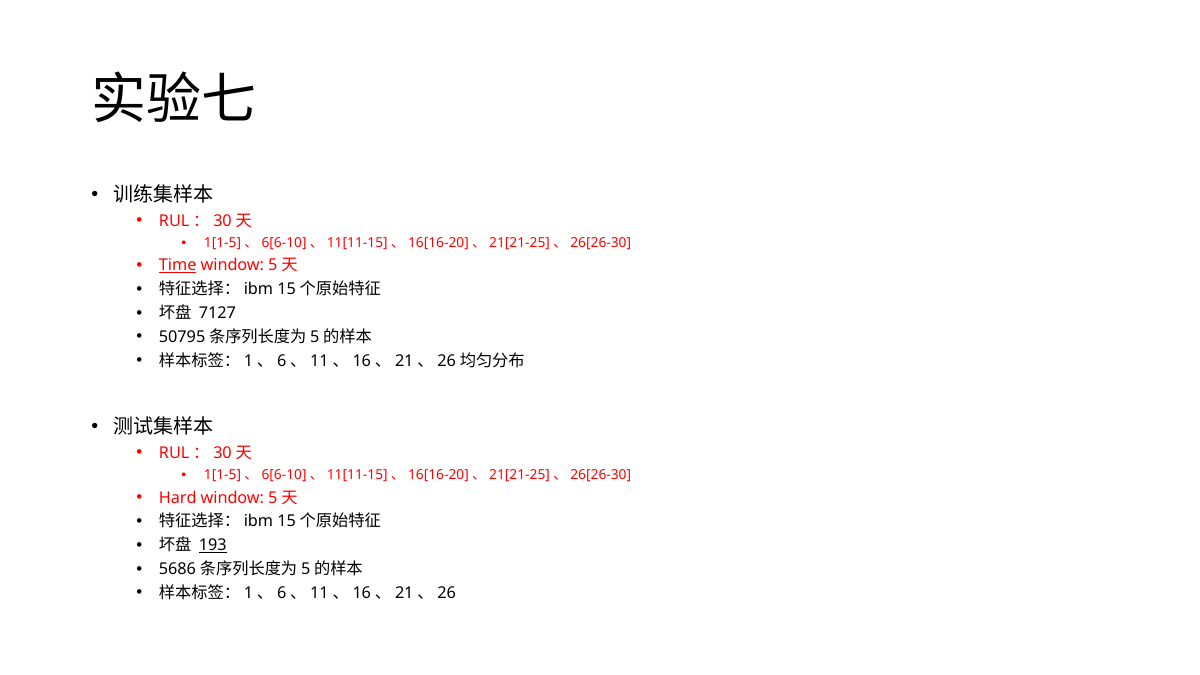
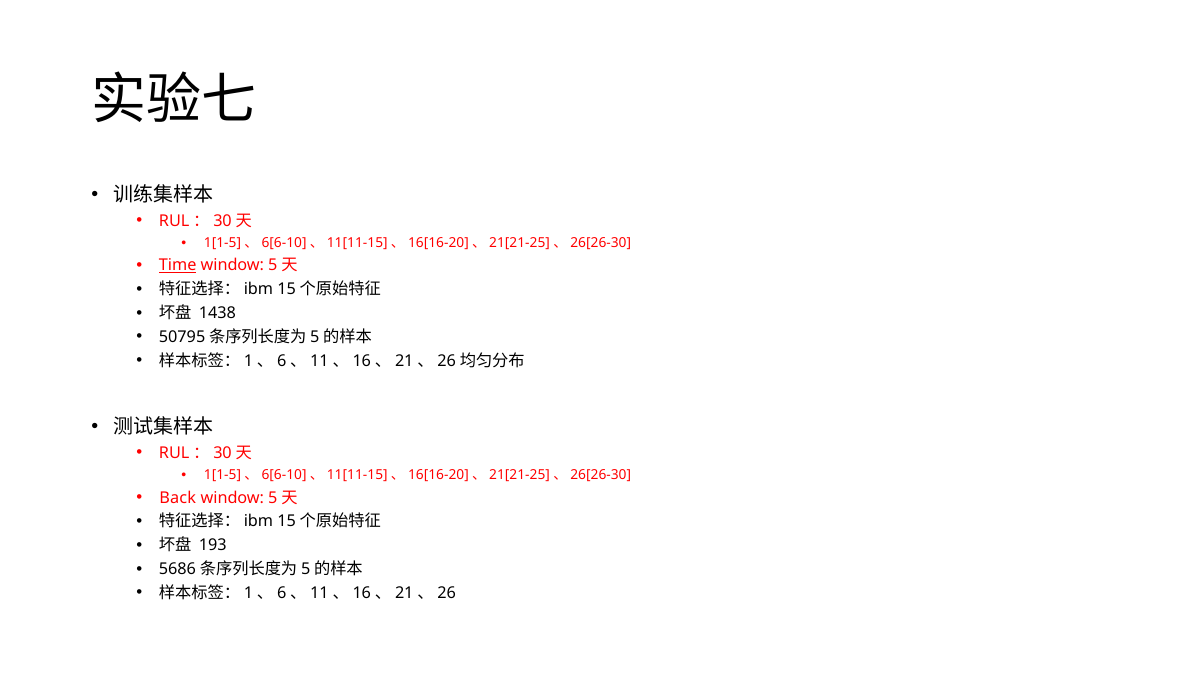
7127: 7127 -> 1438
Hard: Hard -> Back
193 underline: present -> none
